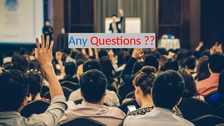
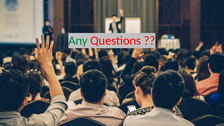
Any at (78, 41) colour: blue -> green
